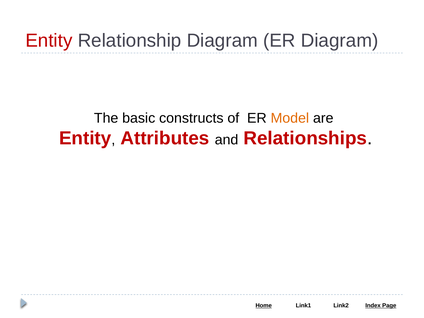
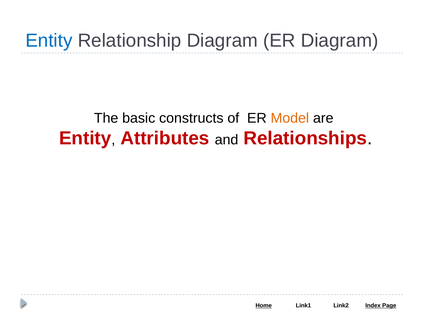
Entity at (49, 41) colour: red -> blue
